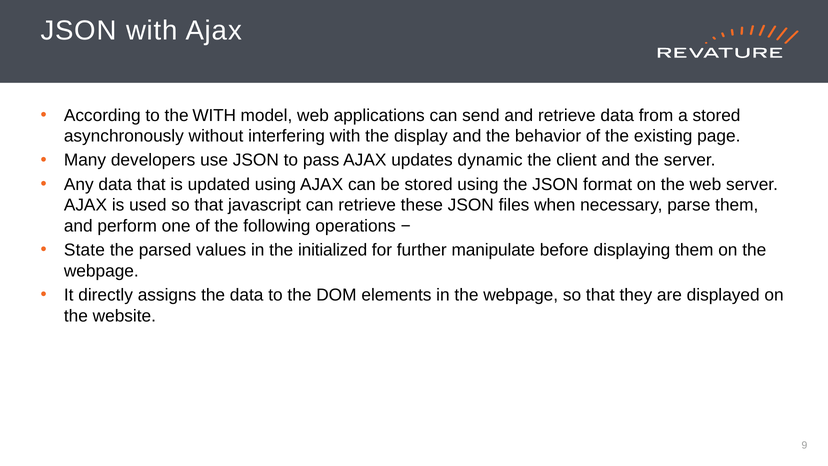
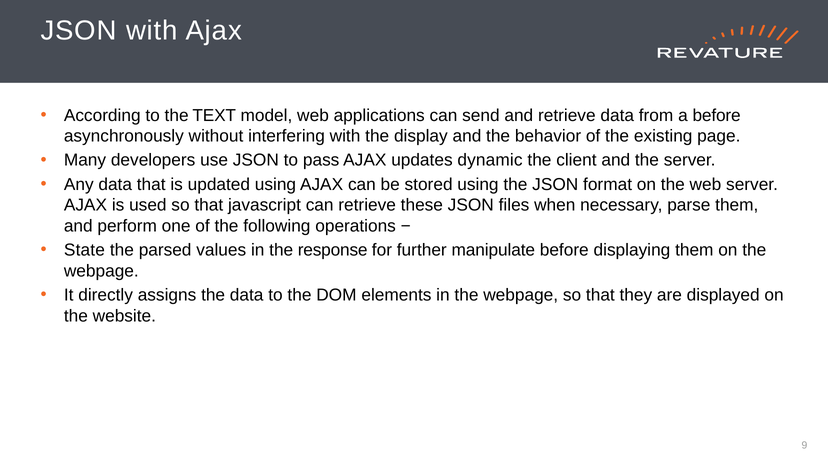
the WITH: WITH -> TEXT
a stored: stored -> before
initialized: initialized -> response
